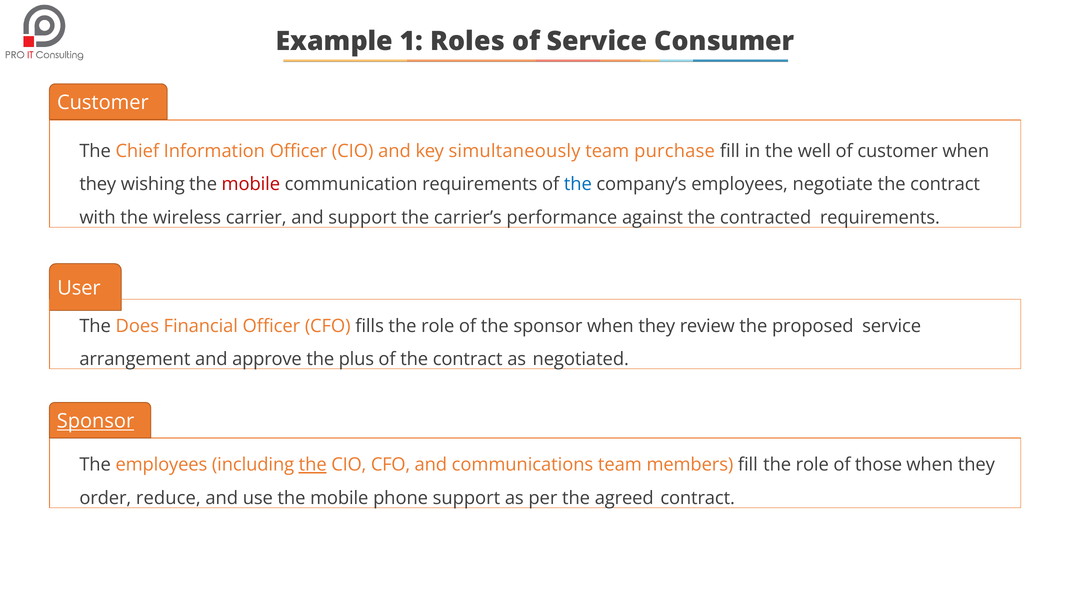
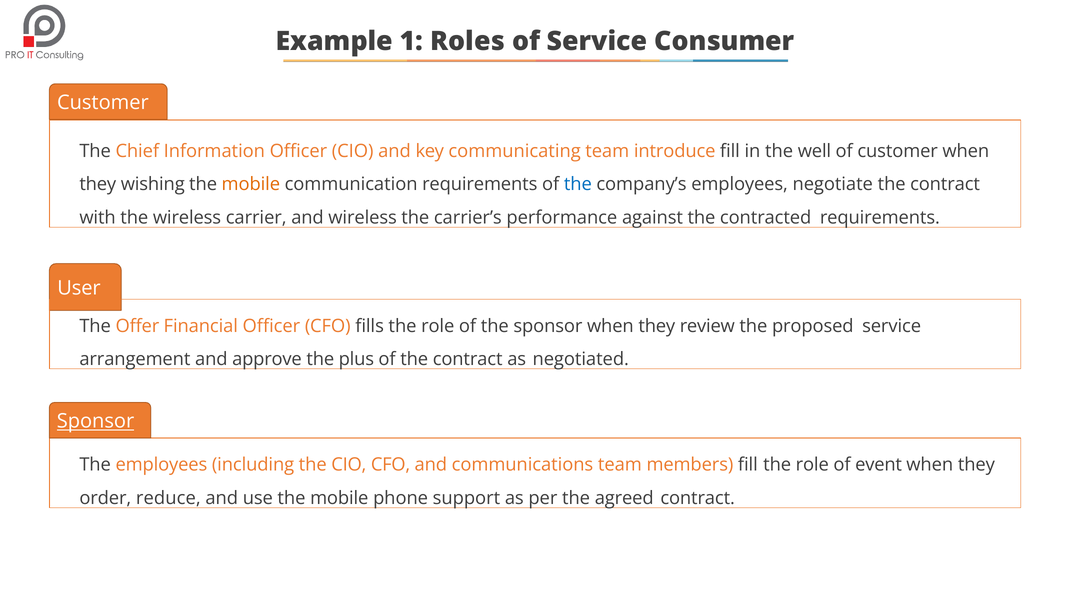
simultaneously: simultaneously -> communicating
purchase: purchase -> introduce
mobile at (251, 184) colour: red -> orange
and support: support -> wireless
Does: Does -> Offer
the at (313, 465) underline: present -> none
those: those -> event
